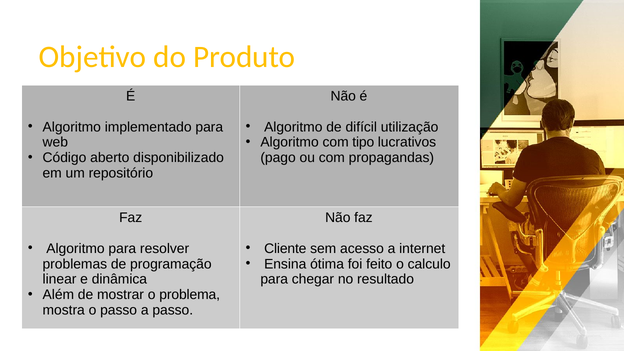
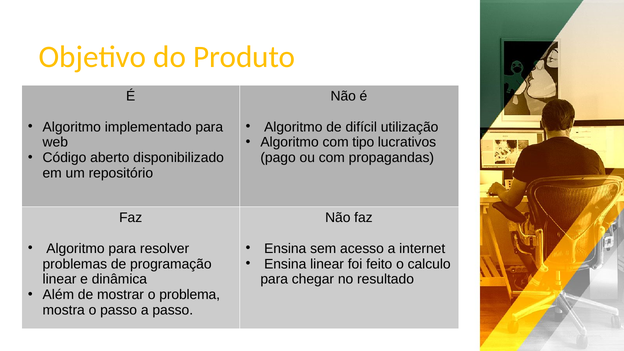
Cliente at (285, 249): Cliente -> Ensina
Ensina ótima: ótima -> linear
